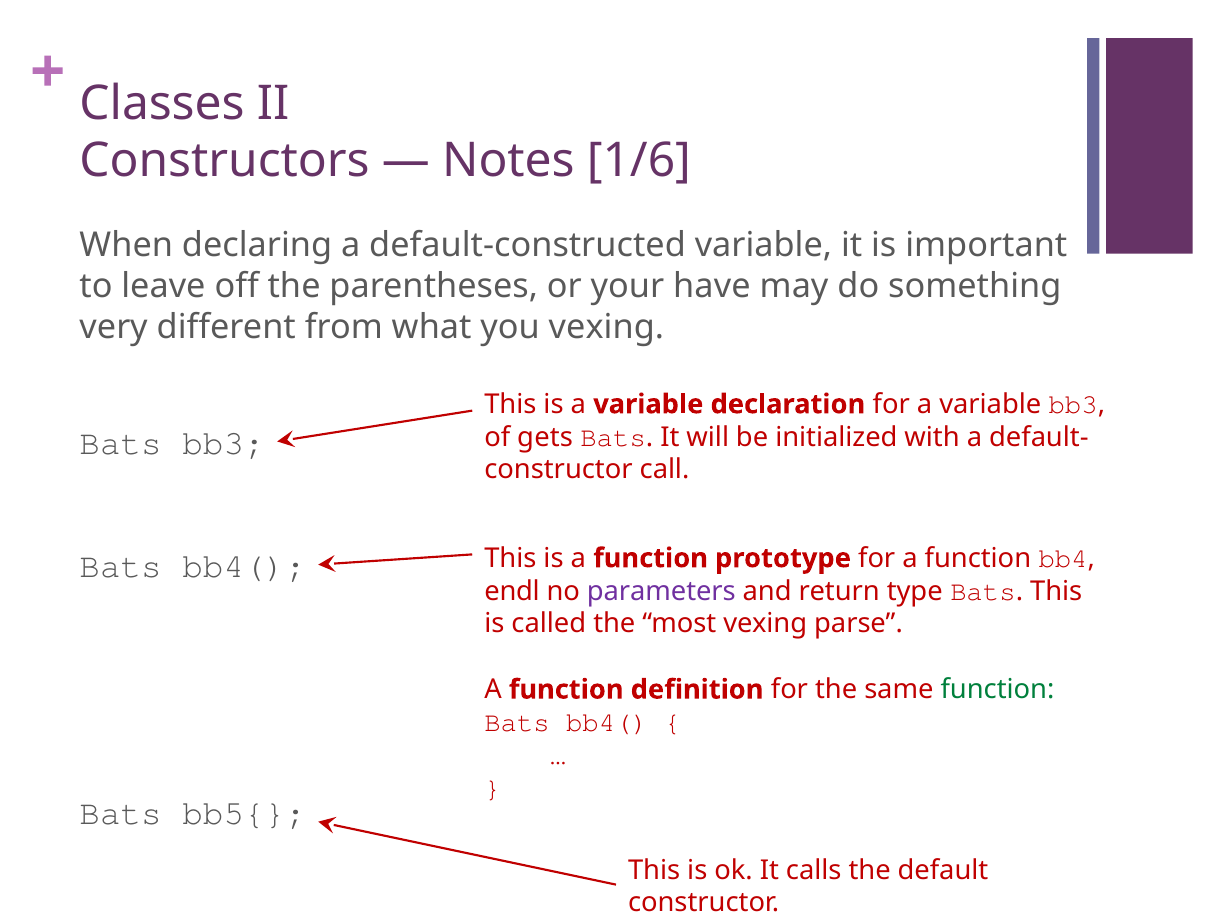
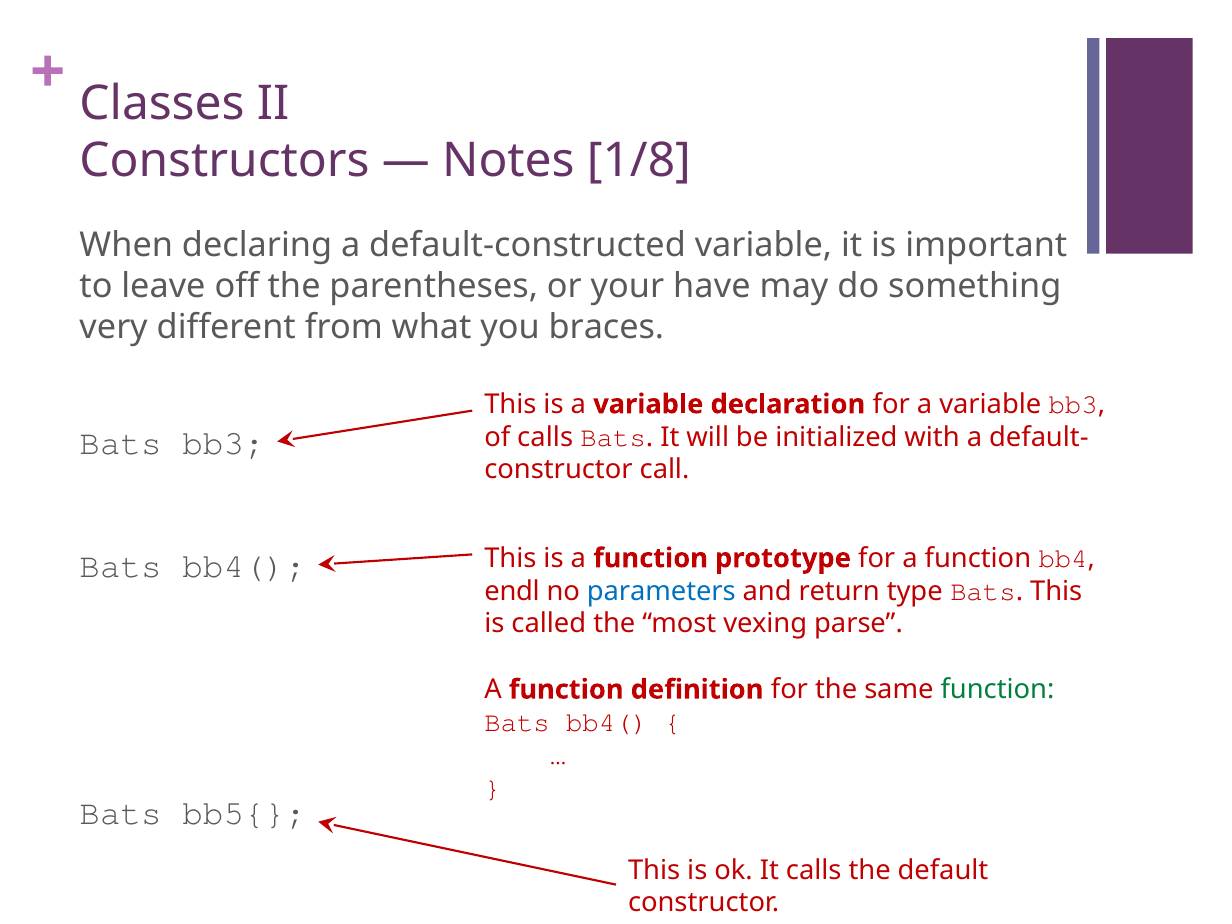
1/6: 1/6 -> 1/8
you vexing: vexing -> braces
of gets: gets -> calls
parameters colour: purple -> blue
